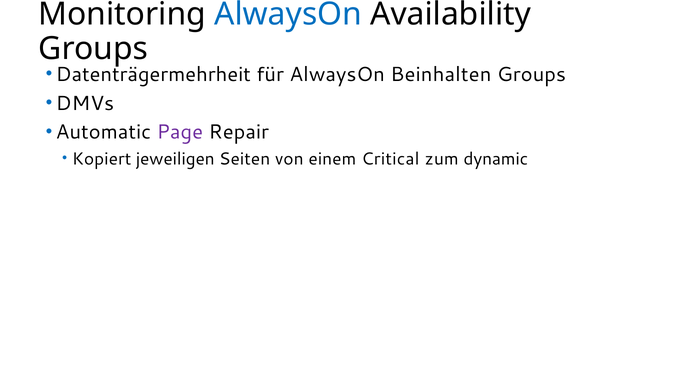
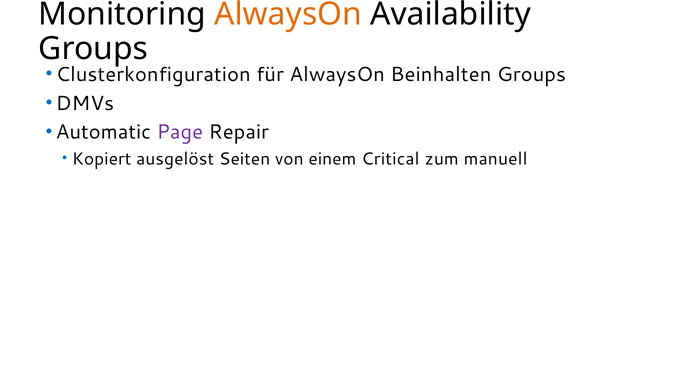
AlwaysOn at (288, 14) colour: blue -> orange
Datenträgermehrheit: Datenträgermehrheit -> Clusterkonfiguration
jeweiligen: jeweiligen -> ausgelöst
dynamic: dynamic -> manuell
